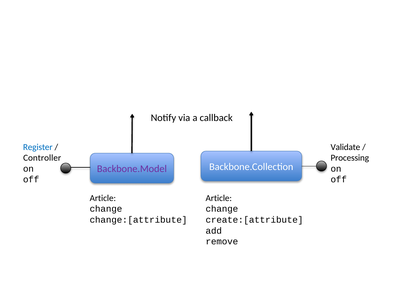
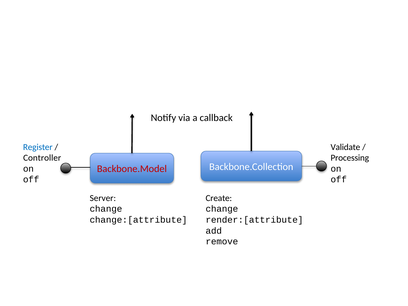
Backbone.Model colour: purple -> red
Article at (103, 198): Article -> Server
Article at (219, 198): Article -> Create
create:[attribute: create:[attribute -> render:[attribute
